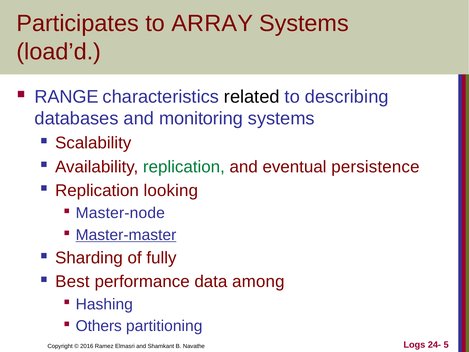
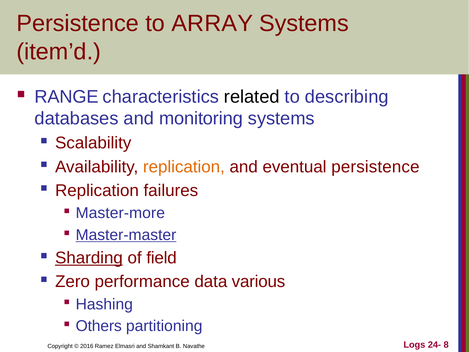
Participates at (78, 24): Participates -> Persistence
load’d: load’d -> item’d
replication at (184, 167) colour: green -> orange
looking: looking -> failures
Master-node: Master-node -> Master-more
Sharding underline: none -> present
fully: fully -> field
Best: Best -> Zero
among: among -> various
5: 5 -> 8
